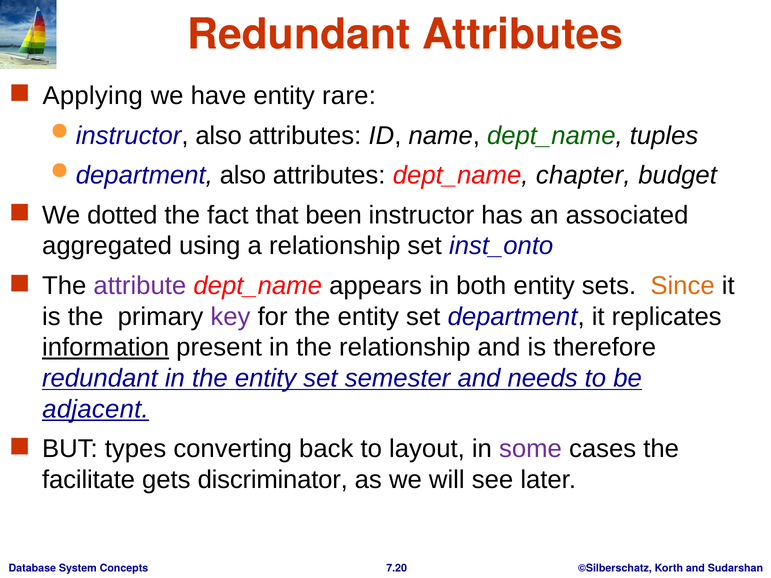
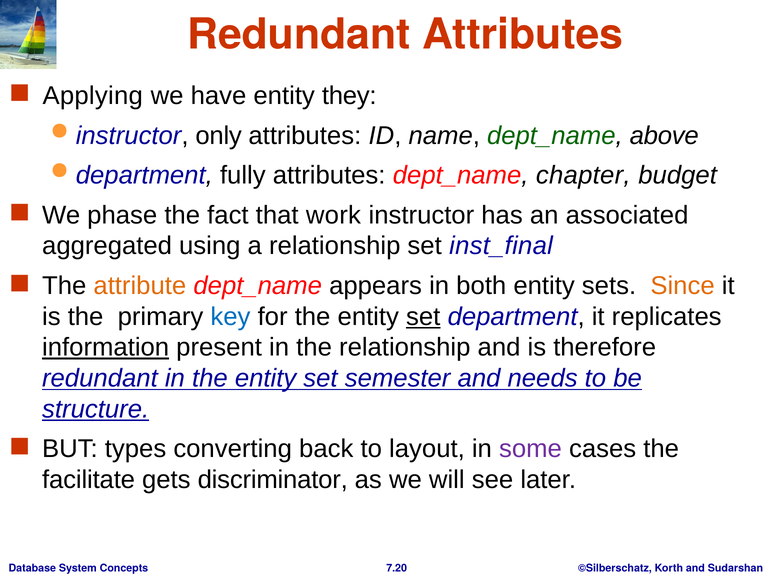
rare: rare -> they
instructor also: also -> only
tuples: tuples -> above
department also: also -> fully
dotted: dotted -> phase
been: been -> work
inst_onto: inst_onto -> inst_final
attribute colour: purple -> orange
key colour: purple -> blue
set at (423, 317) underline: none -> present
adjacent: adjacent -> structure
